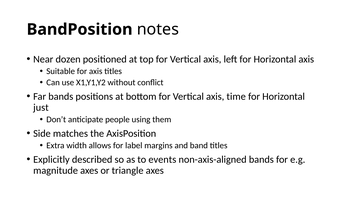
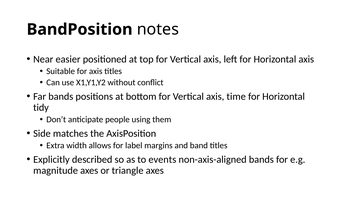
dozen: dozen -> easier
just: just -> tidy
